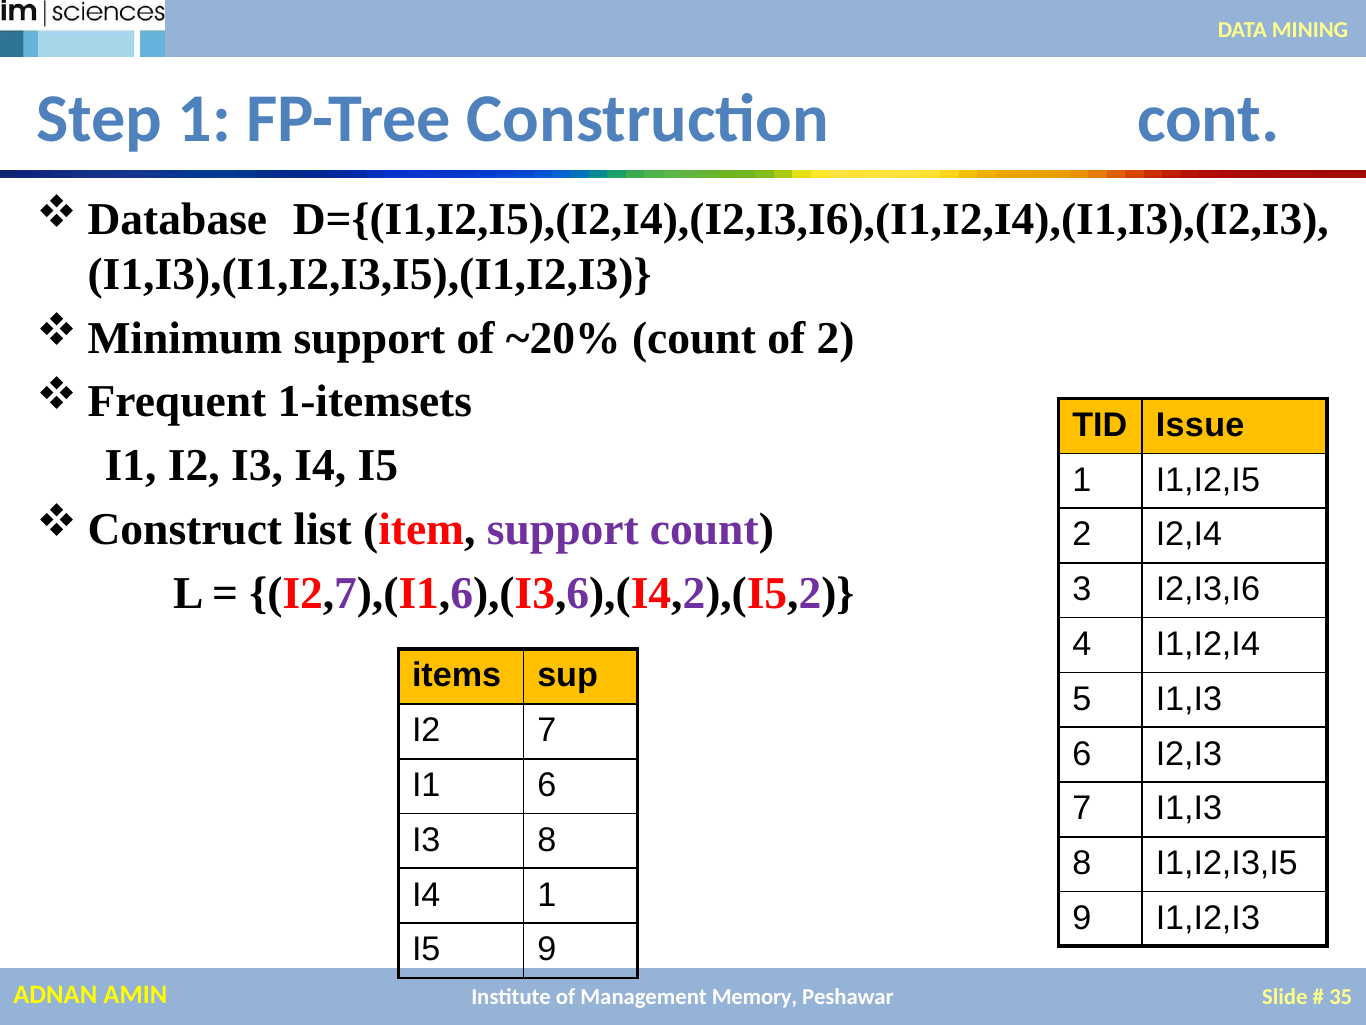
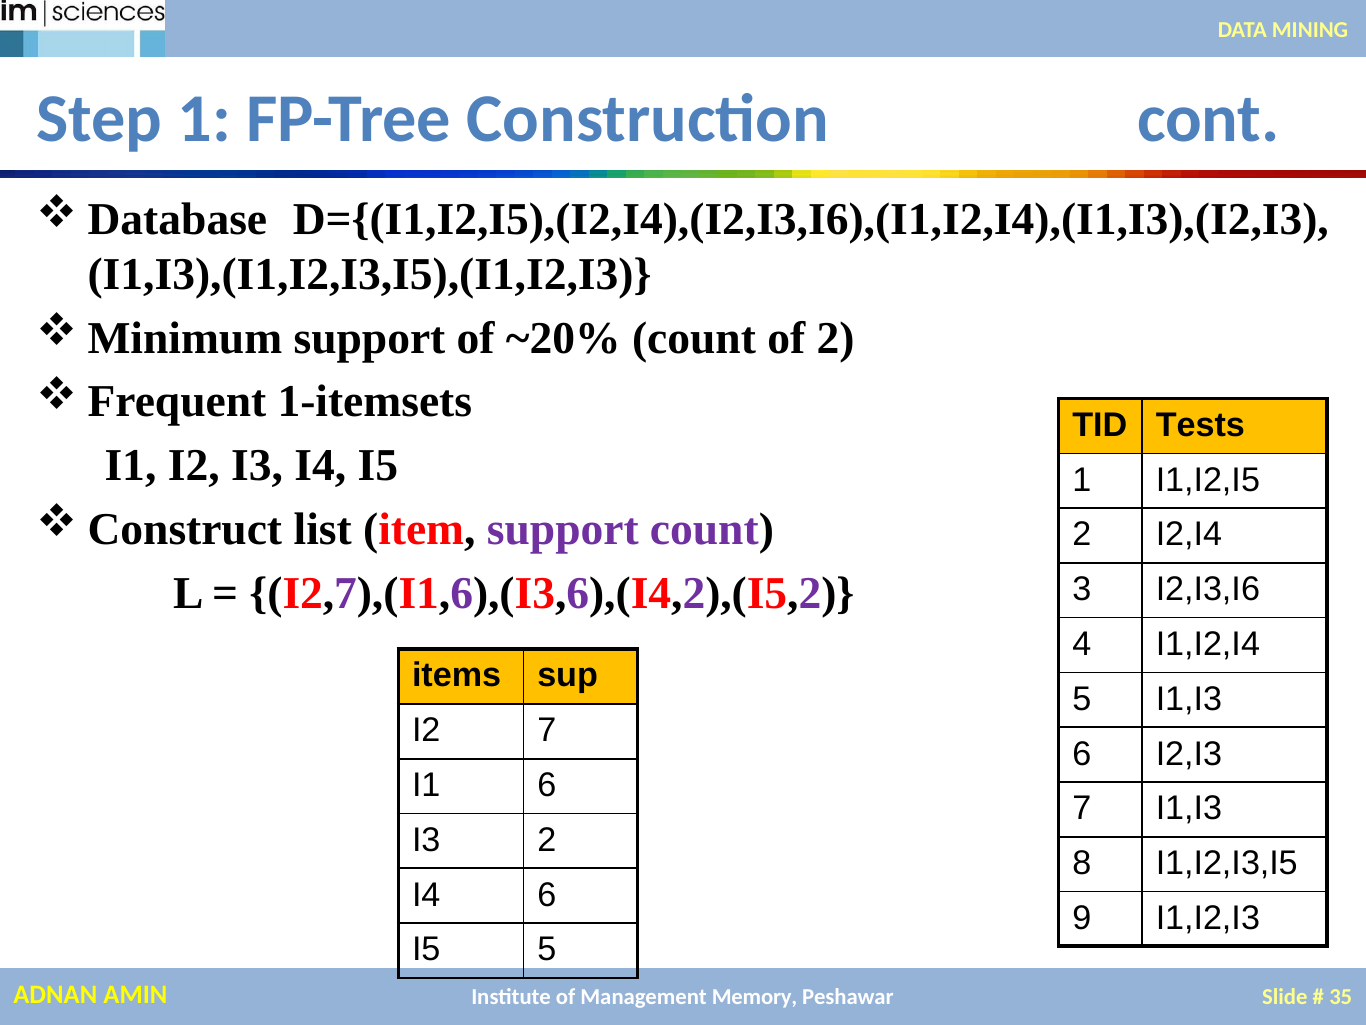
Issue: Issue -> Tests
I3 8: 8 -> 2
I4 1: 1 -> 6
I5 9: 9 -> 5
